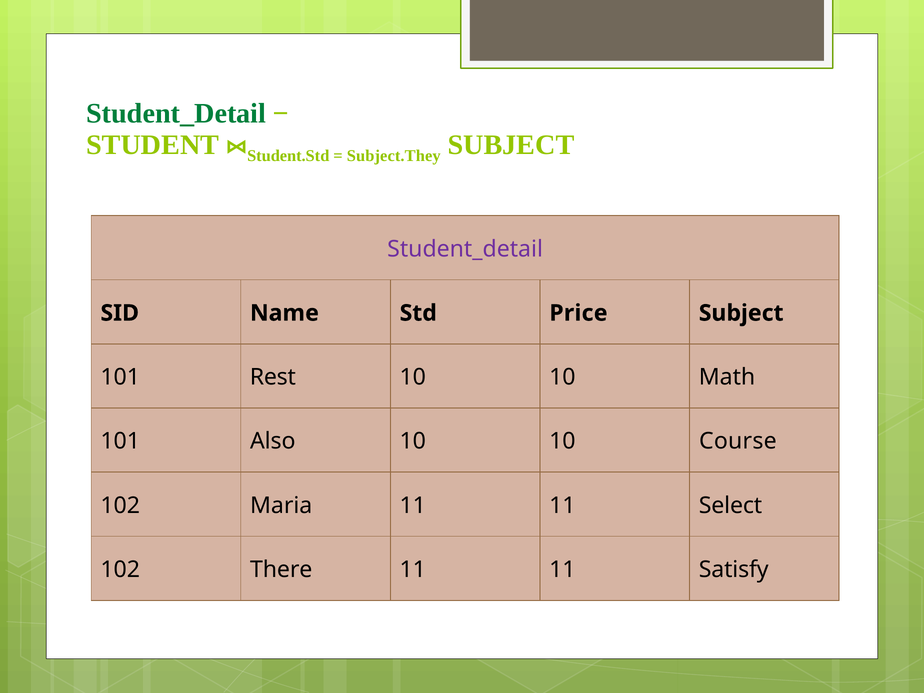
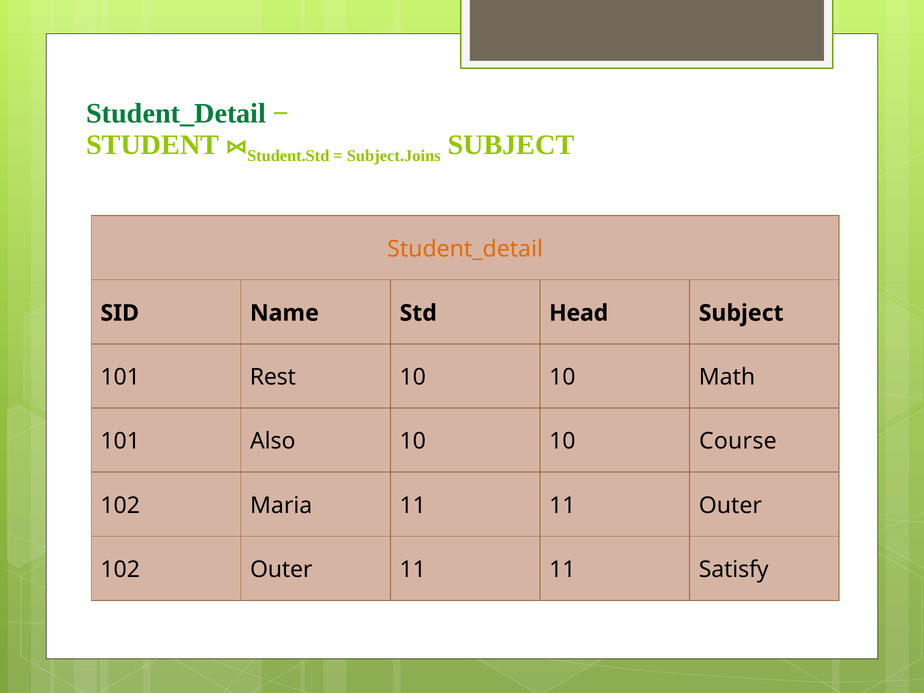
Subject.They: Subject.They -> Subject.Joins
Student_detail at (465, 249) colour: purple -> orange
Price: Price -> Head
11 Select: Select -> Outer
102 There: There -> Outer
